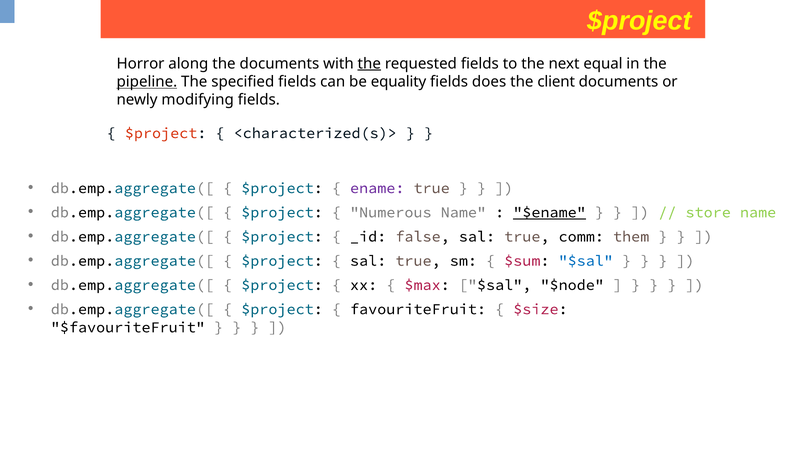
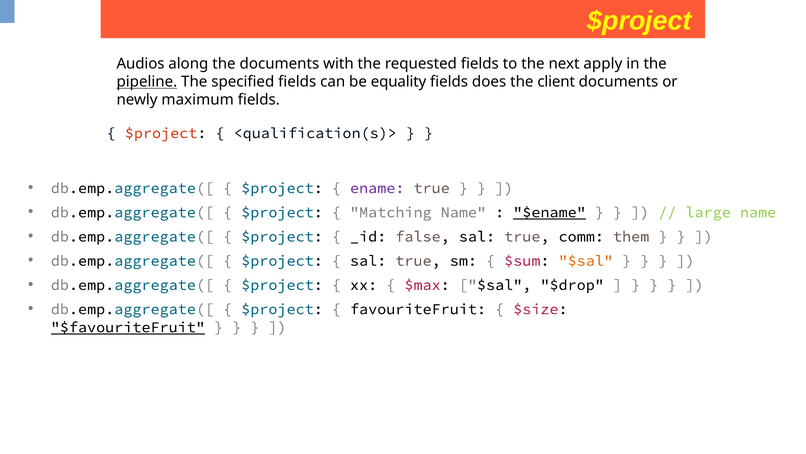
Horror: Horror -> Audios
the at (369, 63) underline: present -> none
equal: equal -> apply
modifying: modifying -> maximum
<characterized(s)>: <characterized(s)> -> <qualification(s)>
Numerous: Numerous -> Matching
store: store -> large
$sal at (586, 260) colour: blue -> orange
$node: $node -> $drop
$favouriteFruit underline: none -> present
